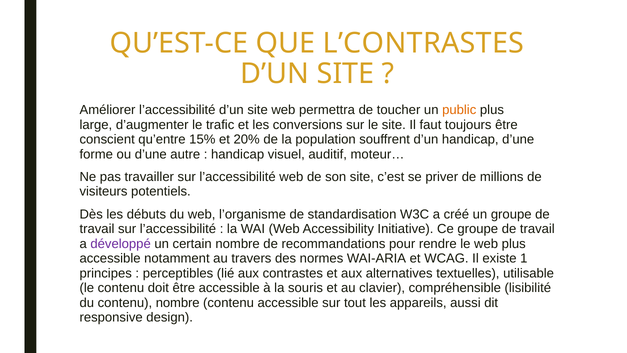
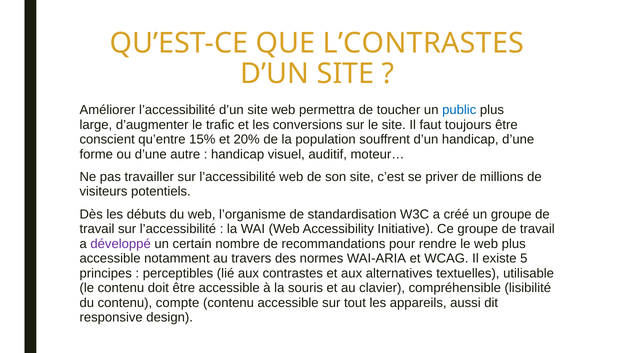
public colour: orange -> blue
1: 1 -> 5
contenu nombre: nombre -> compte
